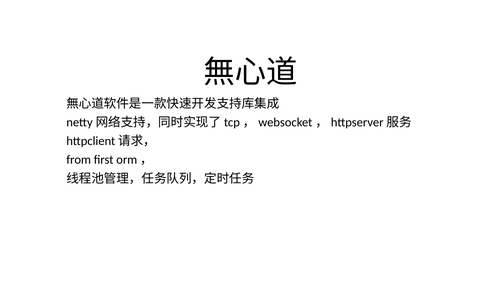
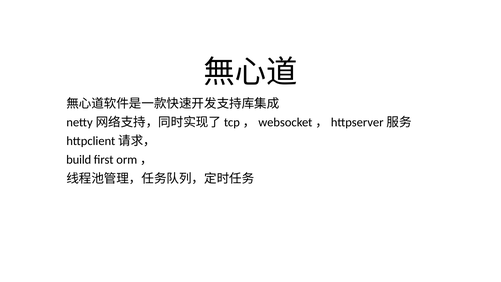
from: from -> build
